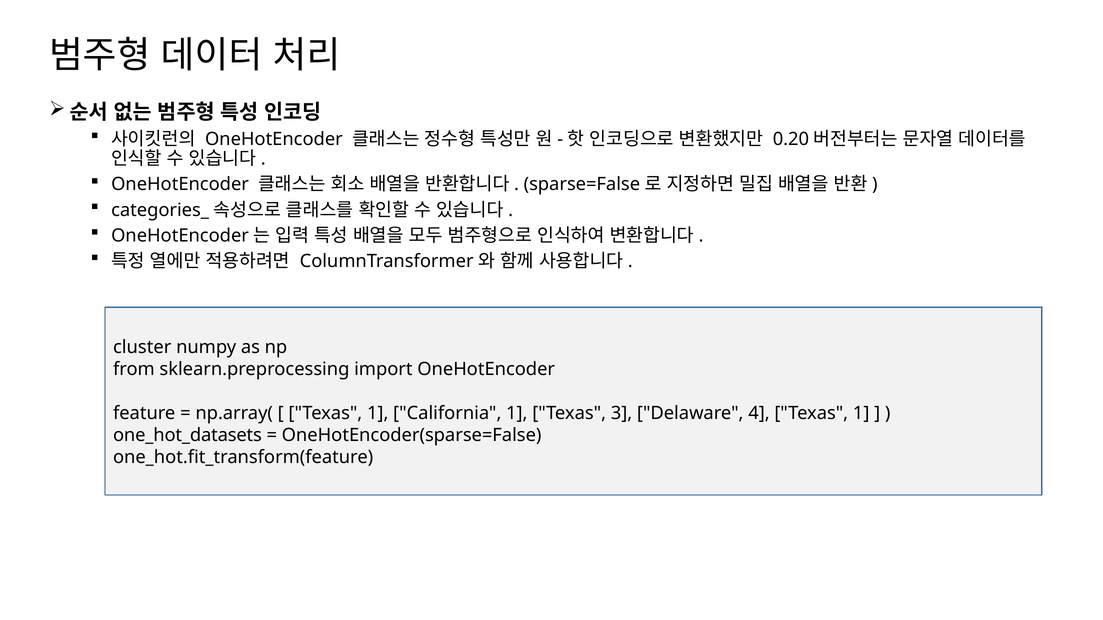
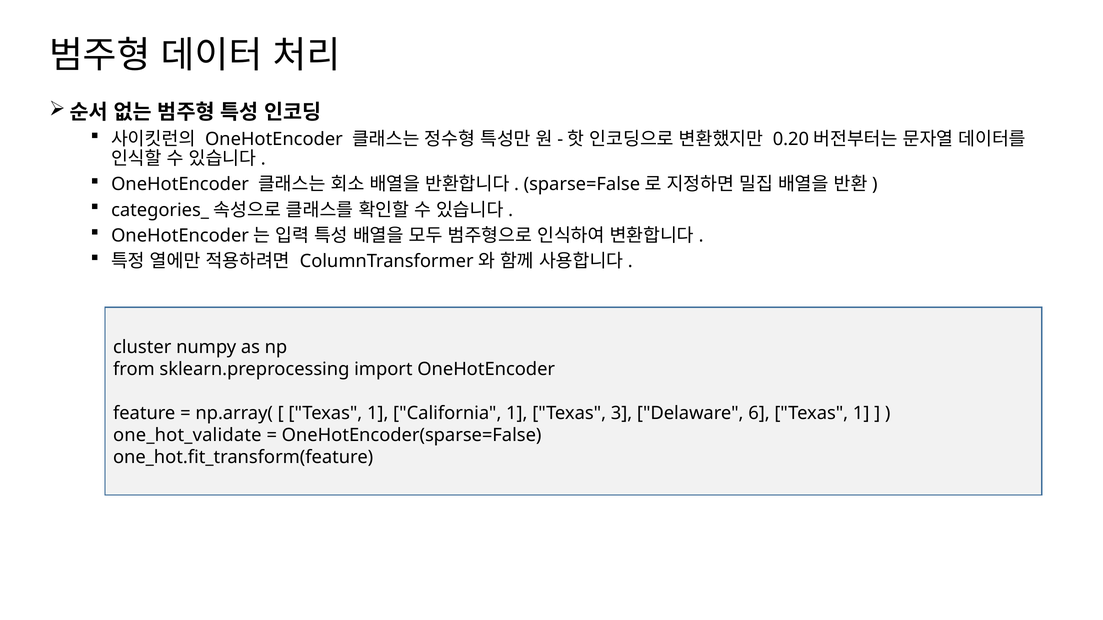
4: 4 -> 6
one_hot_datasets: one_hot_datasets -> one_hot_validate
